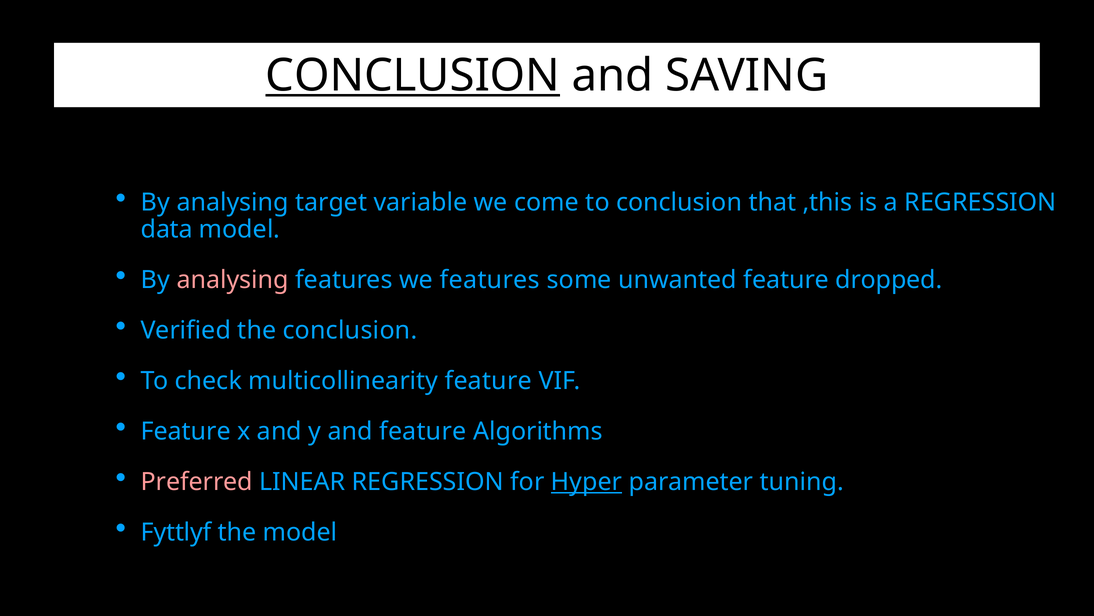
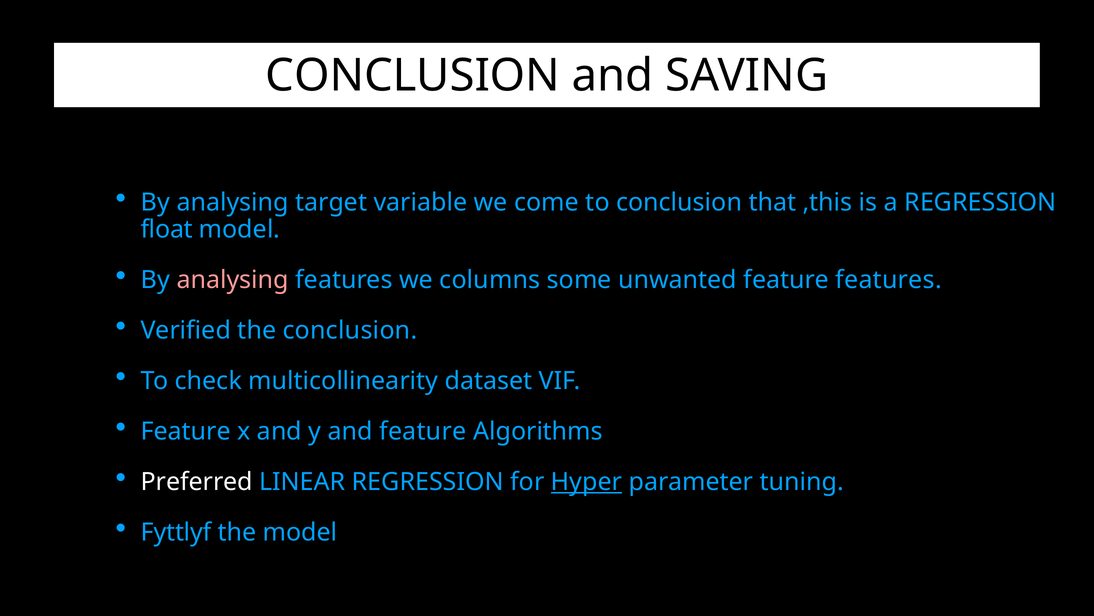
CONCLUSION at (413, 76) underline: present -> none
data: data -> float
we features: features -> columns
feature dropped: dropped -> features
multicollinearity feature: feature -> dataset
Preferred colour: pink -> white
